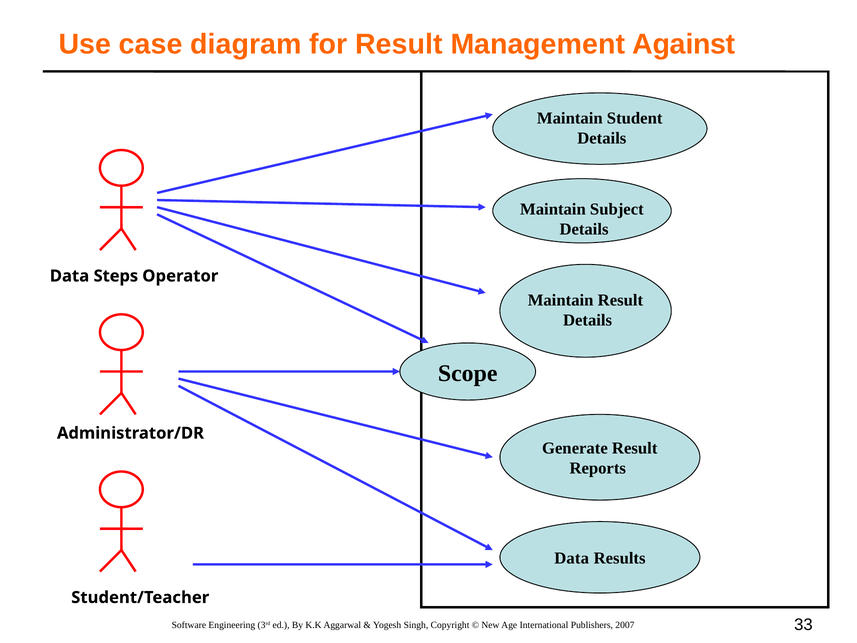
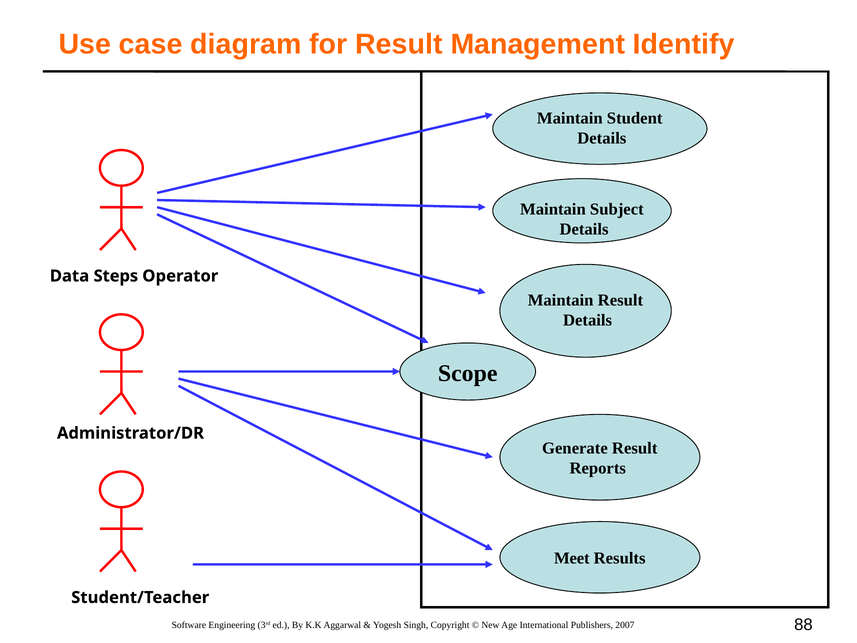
Against: Against -> Identify
Data at (572, 558): Data -> Meet
33: 33 -> 88
